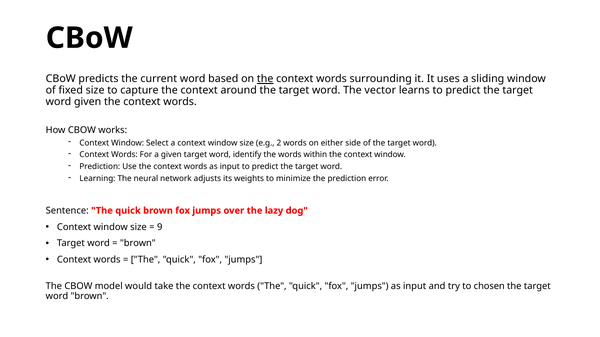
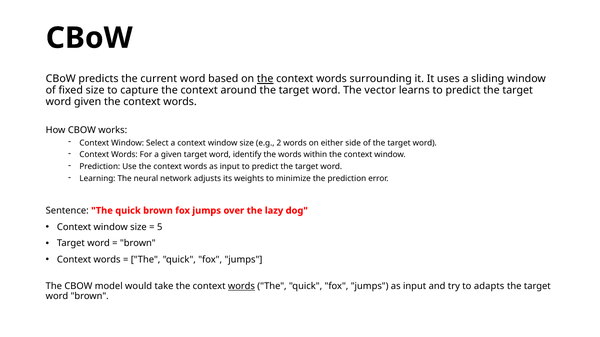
9: 9 -> 5
words at (241, 287) underline: none -> present
chosen: chosen -> adapts
